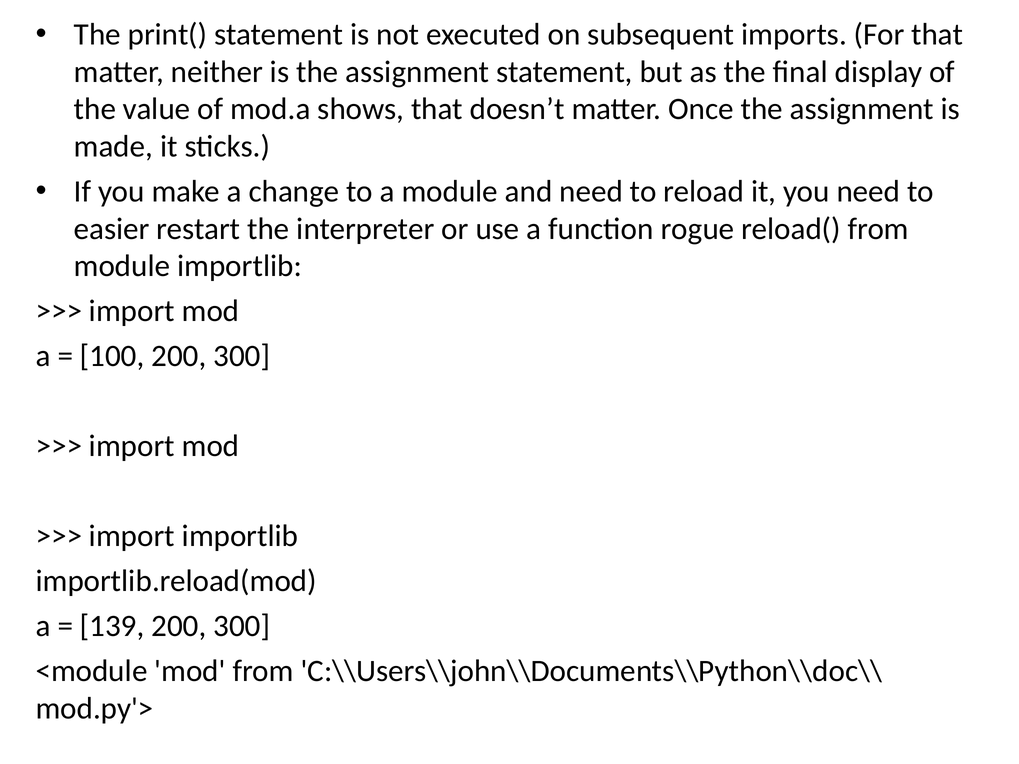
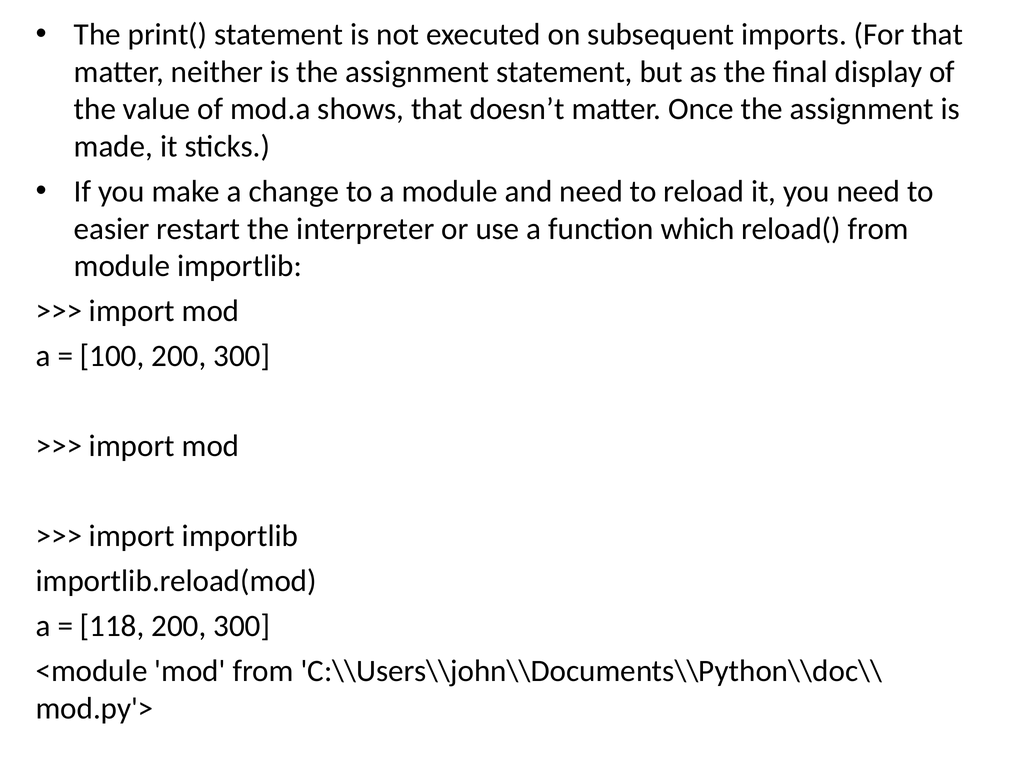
rogue: rogue -> which
139: 139 -> 118
